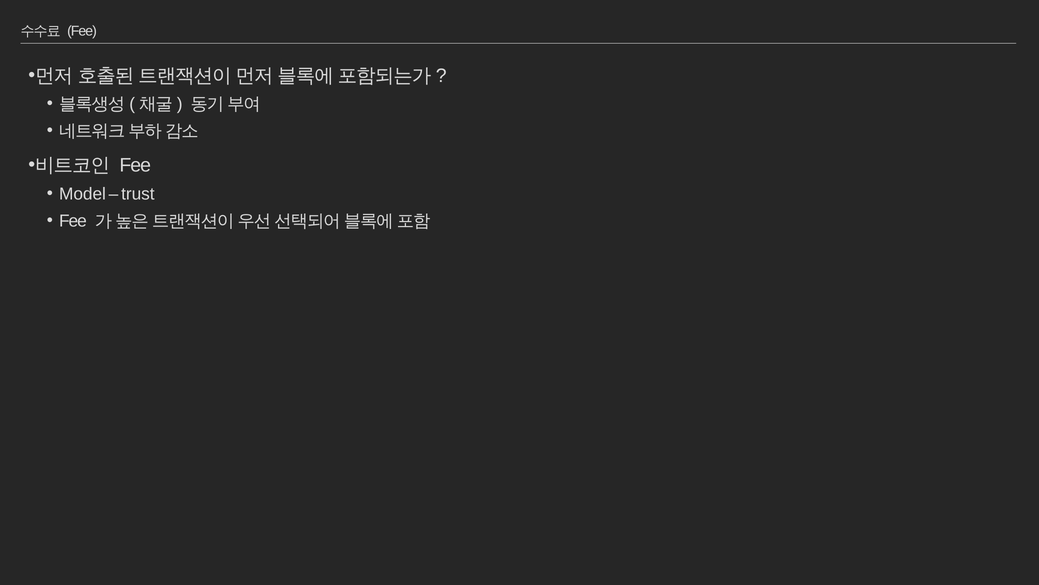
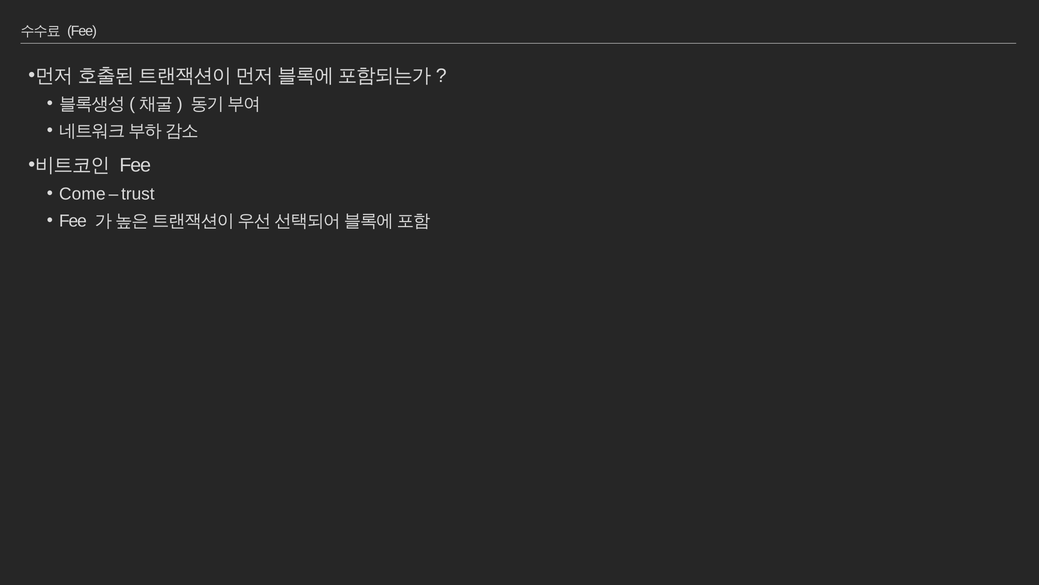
Model: Model -> Come
